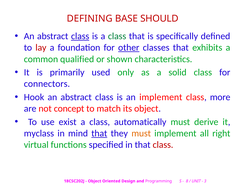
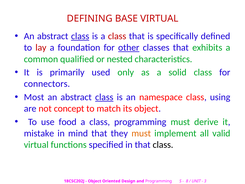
BASE SHOULD: SHOULD -> VIRTUAL
class at (117, 36) colour: green -> red
shown: shown -> nested
Hook: Hook -> Most
class at (104, 97) underline: none -> present
an implement: implement -> namespace
more: more -> using
exist: exist -> food
class automatically: automatically -> programming
myclass: myclass -> mistake
that at (99, 133) underline: present -> none
right: right -> valid
class at (163, 145) colour: red -> black
